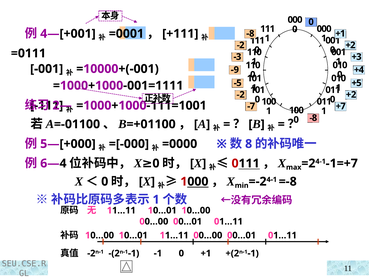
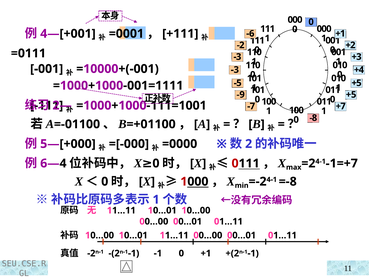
-8 at (250, 34): -8 -> -6
-9 at (235, 70): -9 -> -3
-2 at (241, 95): -2 -> -9
+2 at (351, 95): +2 -> +5
8: 8 -> 2
